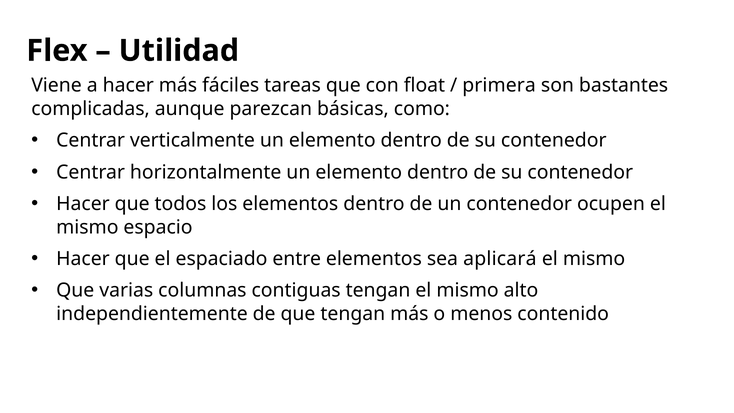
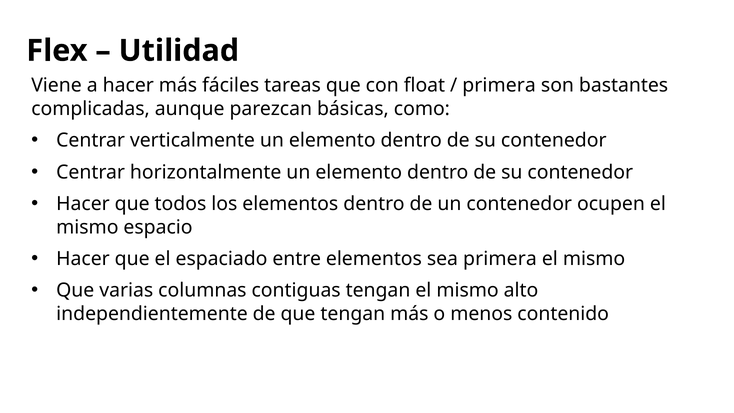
sea aplicará: aplicará -> primera
